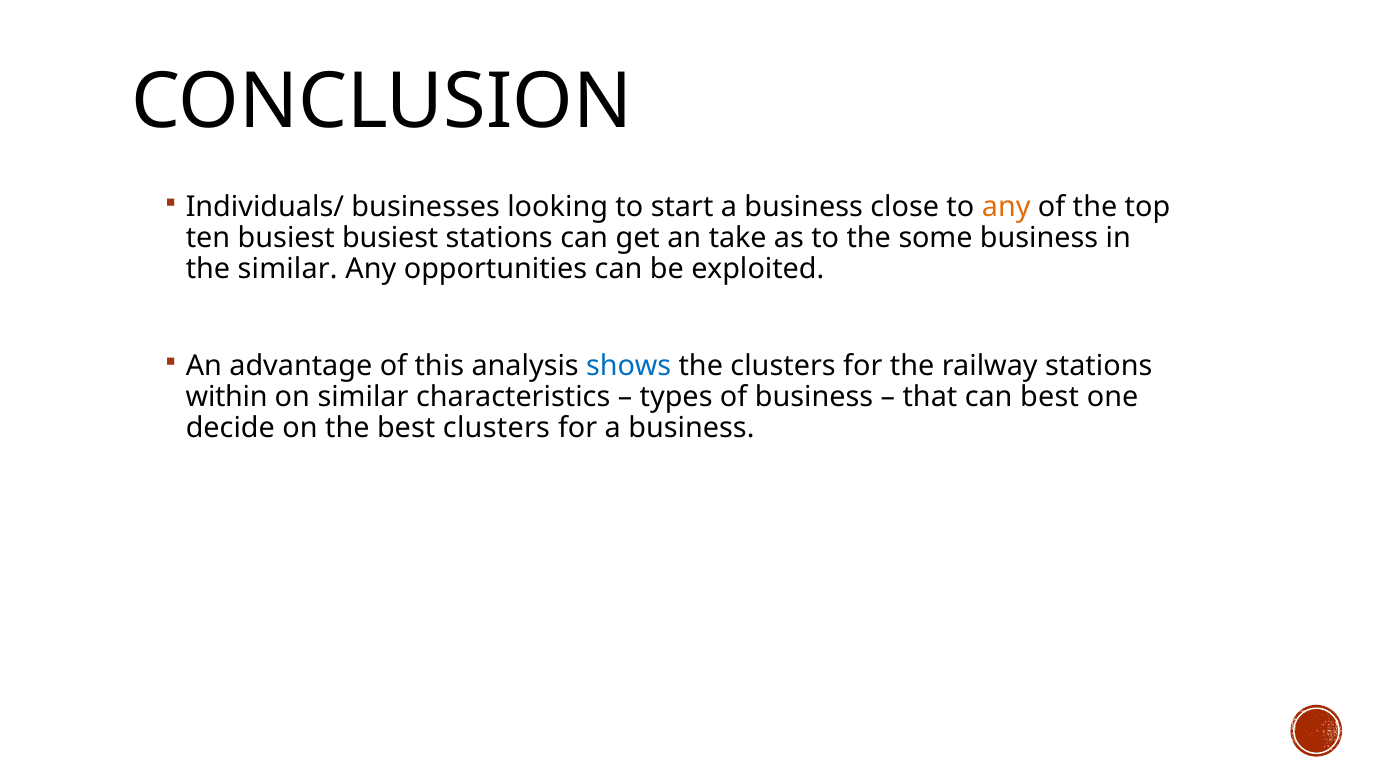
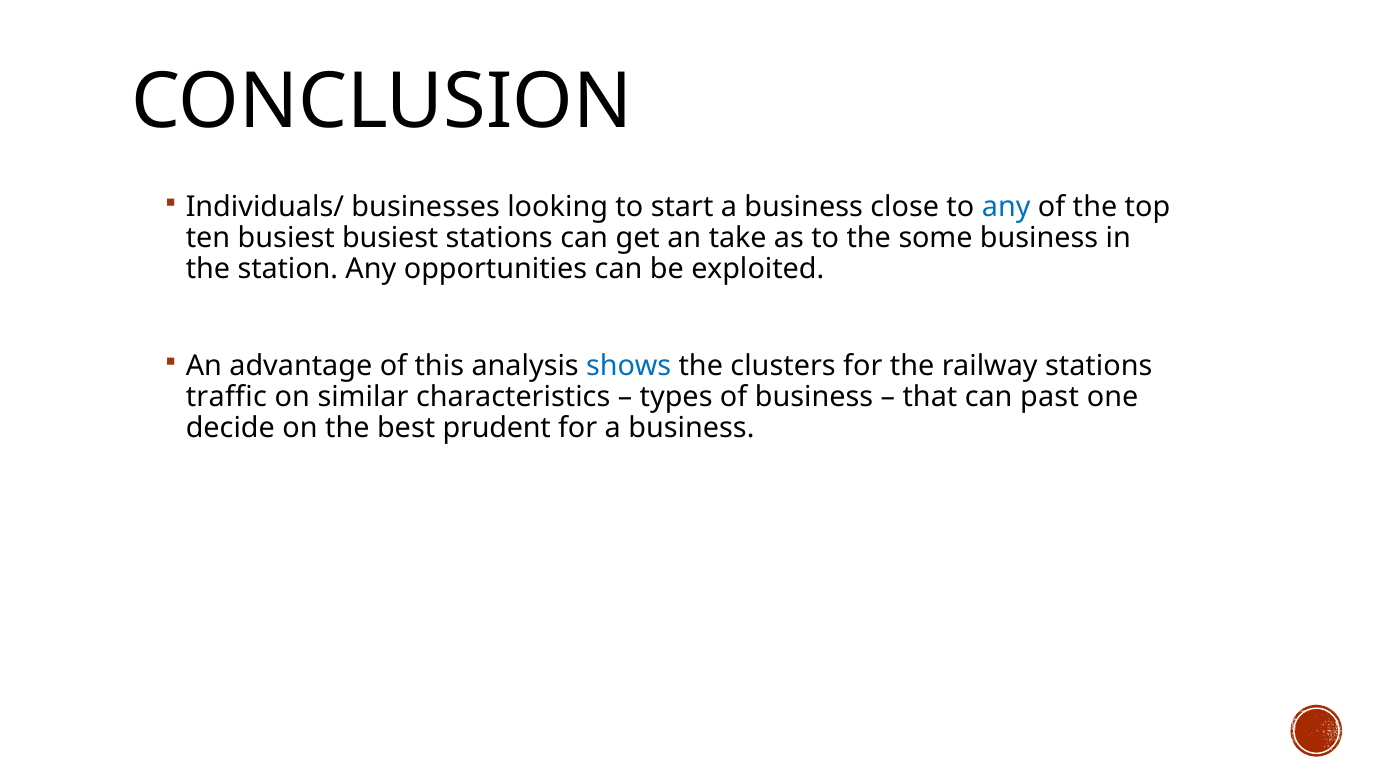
any at (1006, 207) colour: orange -> blue
the similar: similar -> station
within: within -> traffic
can best: best -> past
best clusters: clusters -> prudent
